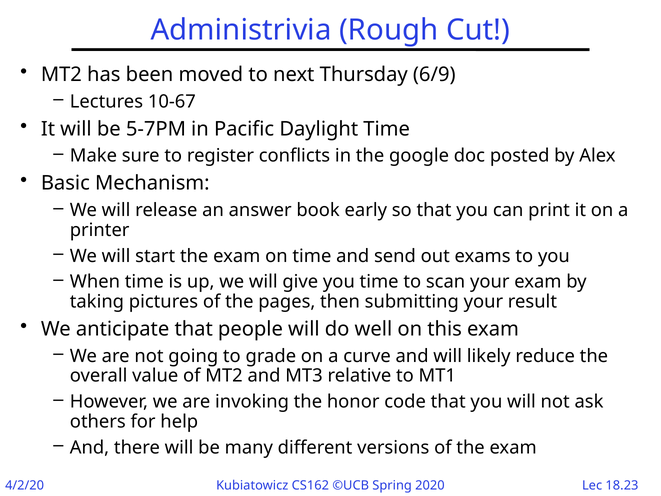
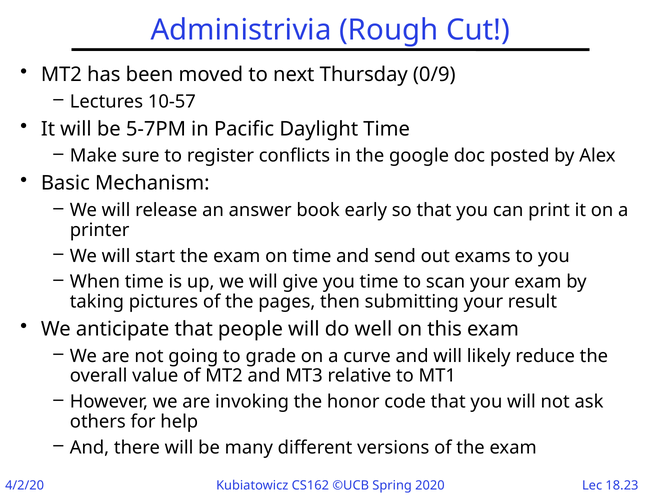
6/9: 6/9 -> 0/9
10-67: 10-67 -> 10-57
